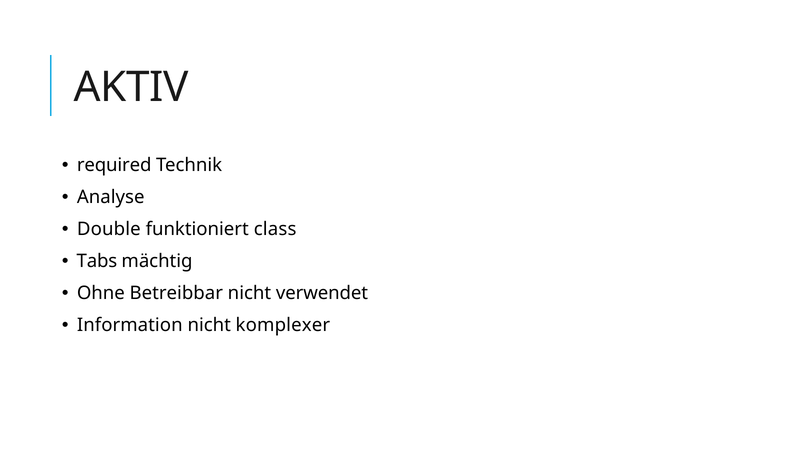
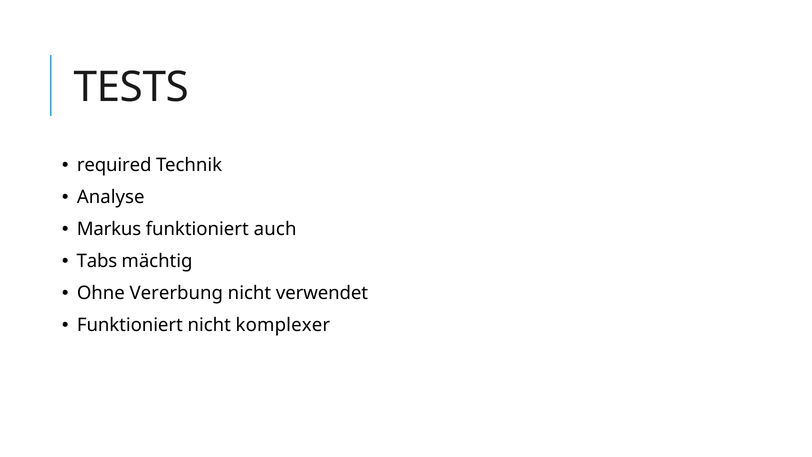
AKTIV: AKTIV -> TESTS
Double: Double -> Markus
class: class -> auch
Betreibbar: Betreibbar -> Vererbung
Information at (130, 325): Information -> Funktioniert
